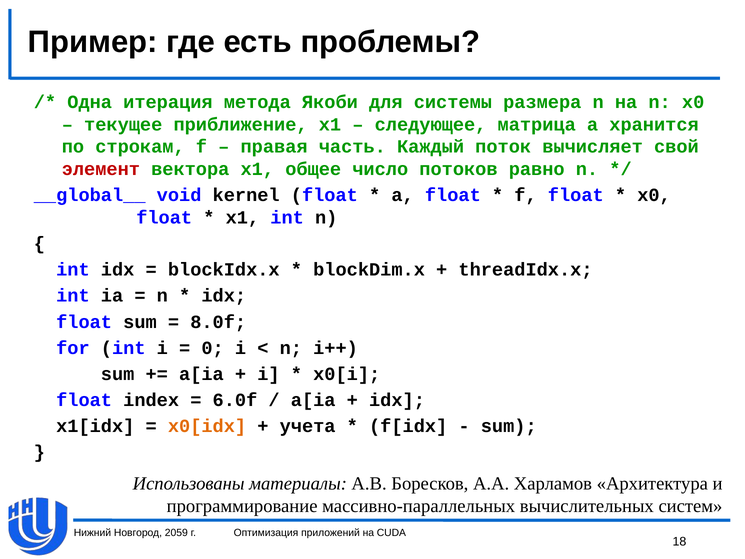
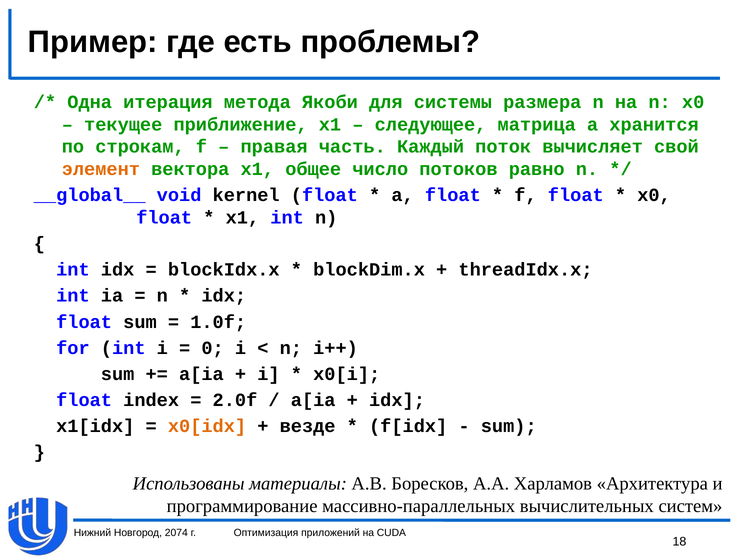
элемент colour: red -> orange
8.0f: 8.0f -> 1.0f
6.0f: 6.0f -> 2.0f
учета: учета -> везде
2059: 2059 -> 2074
